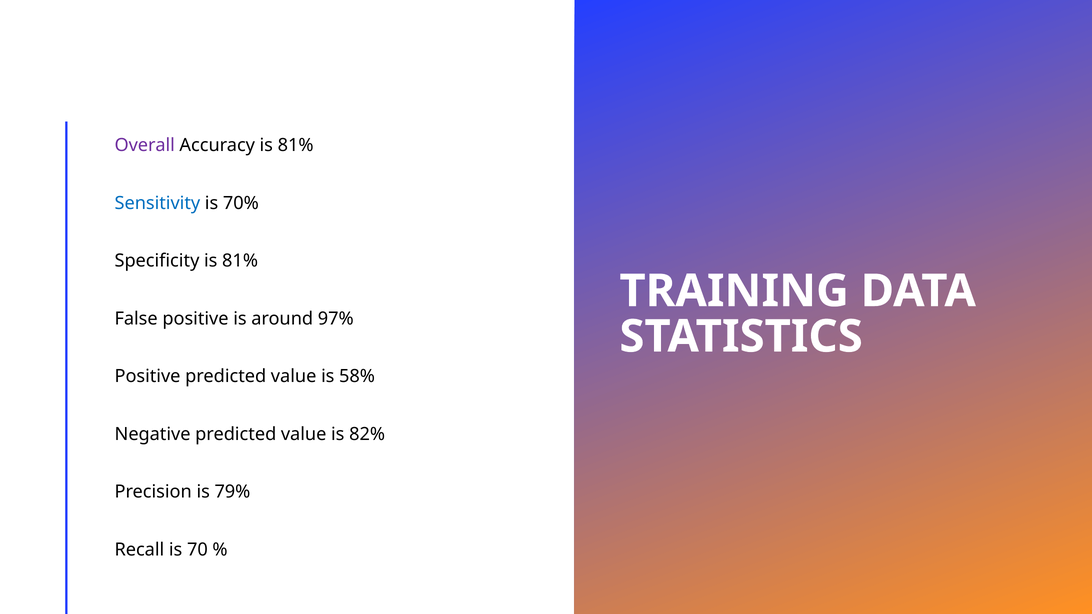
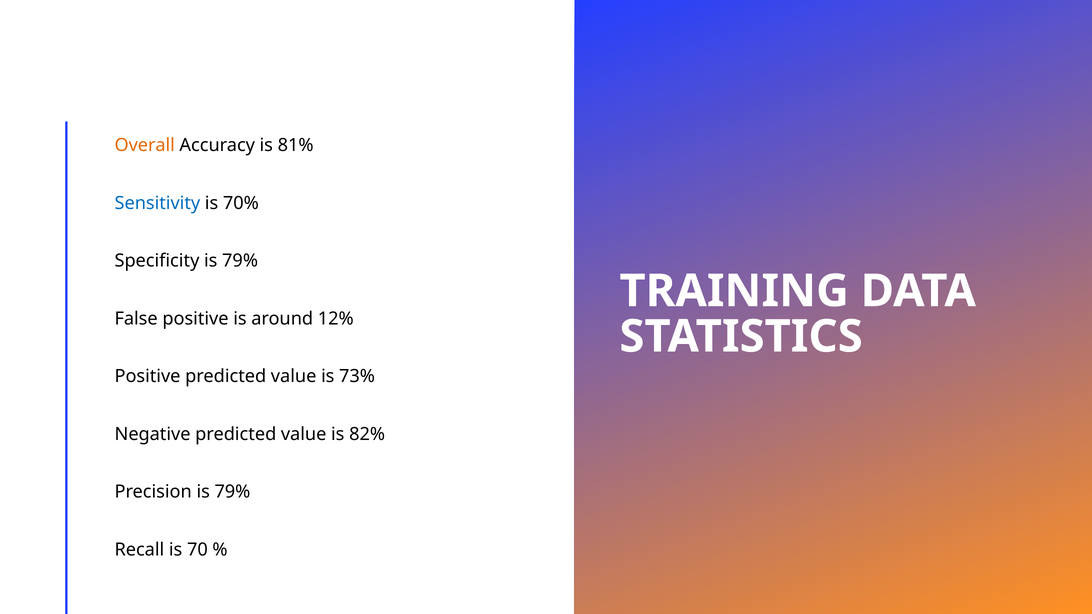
Overall colour: purple -> orange
Specificity is 81%: 81% -> 79%
97%: 97% -> 12%
58%: 58% -> 73%
